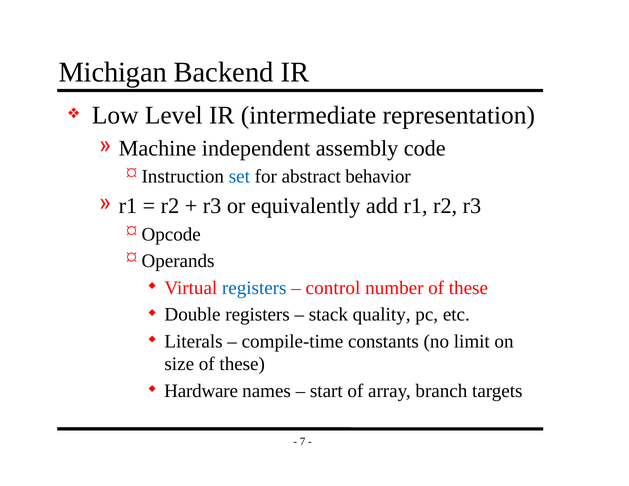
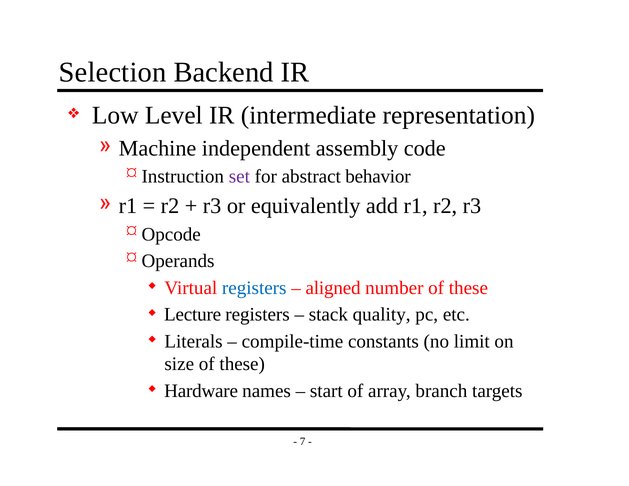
Michigan: Michigan -> Selection
set colour: blue -> purple
control: control -> aligned
Double: Double -> Lecture
